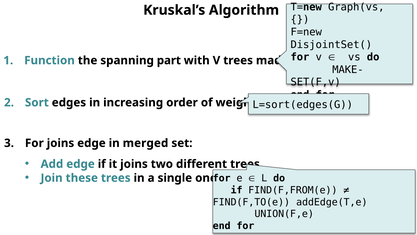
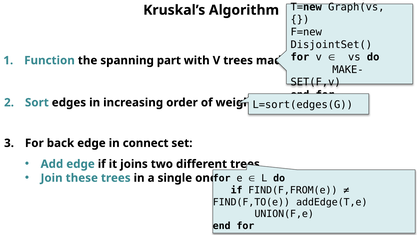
For joins: joins -> back
merged: merged -> connect
